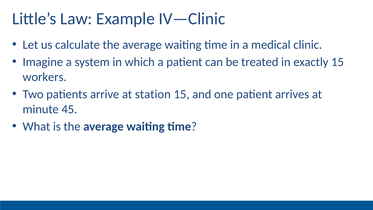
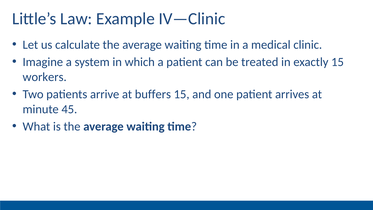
station: station -> buffers
